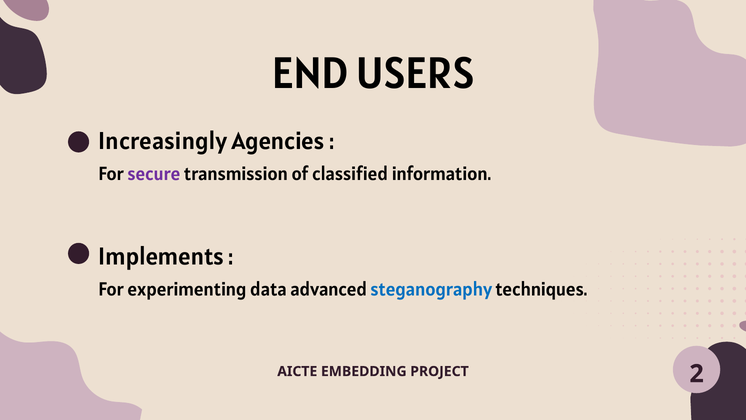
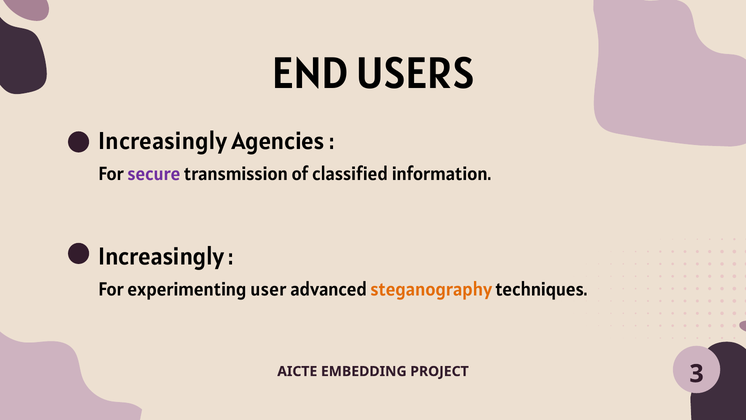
Implements at (161, 256): Implements -> Increasingly
data: data -> user
steganography colour: blue -> orange
2: 2 -> 3
